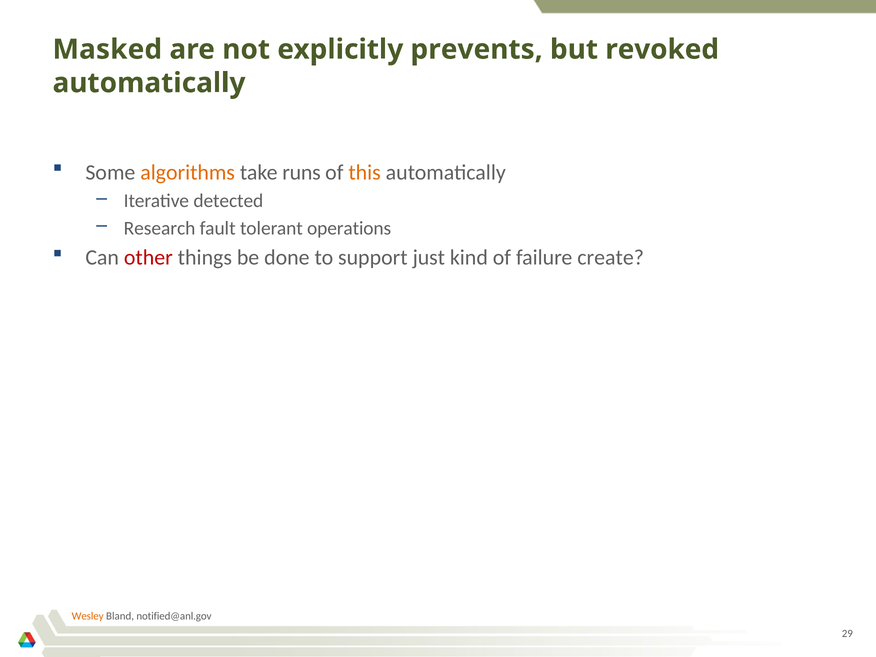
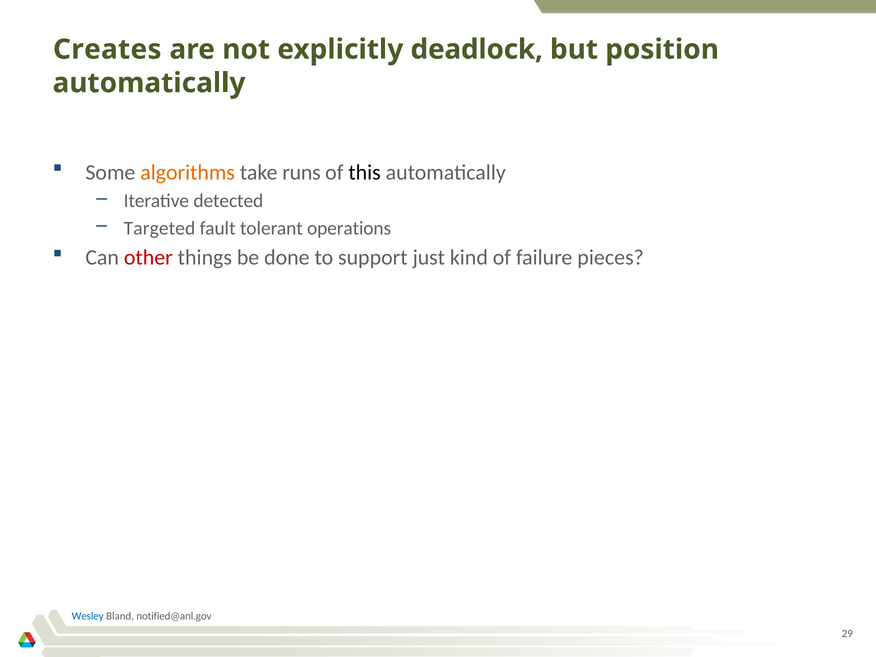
Masked: Masked -> Creates
prevents: prevents -> deadlock
revoked: revoked -> position
this colour: orange -> black
Research: Research -> Targeted
create: create -> pieces
Wesley colour: orange -> blue
